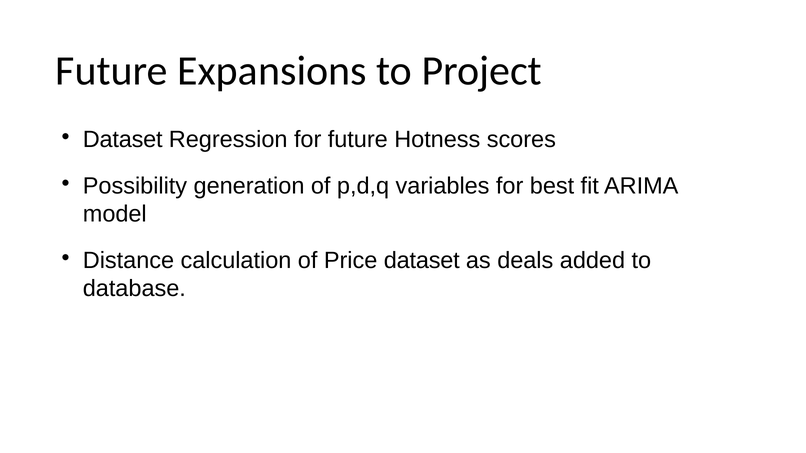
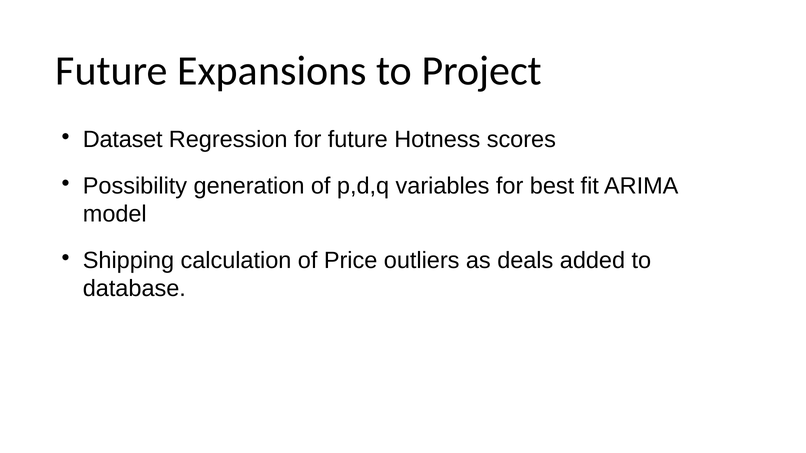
Distance: Distance -> Shipping
Price dataset: dataset -> outliers
